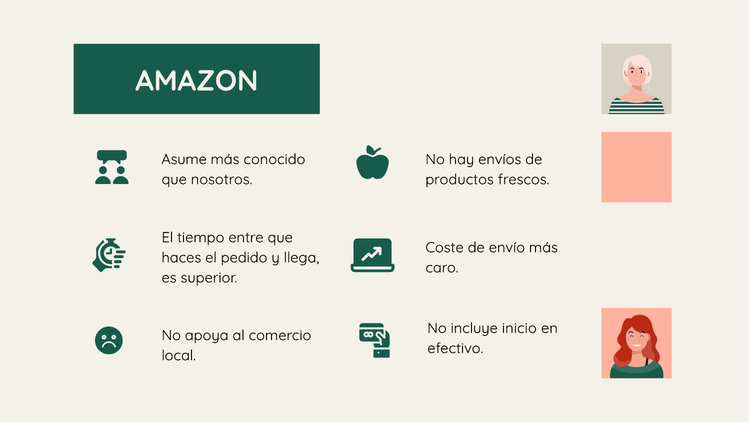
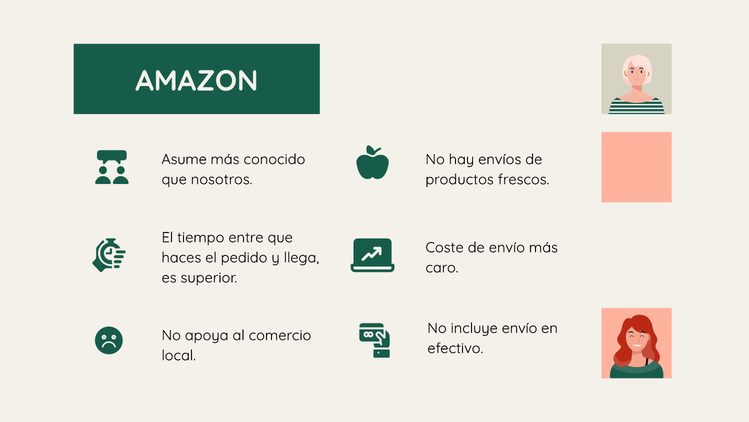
incluye inicio: inicio -> envío
